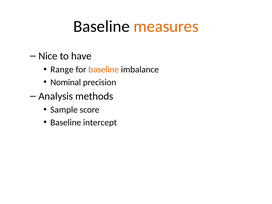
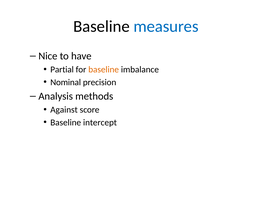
measures colour: orange -> blue
Range: Range -> Partial
Sample: Sample -> Against
